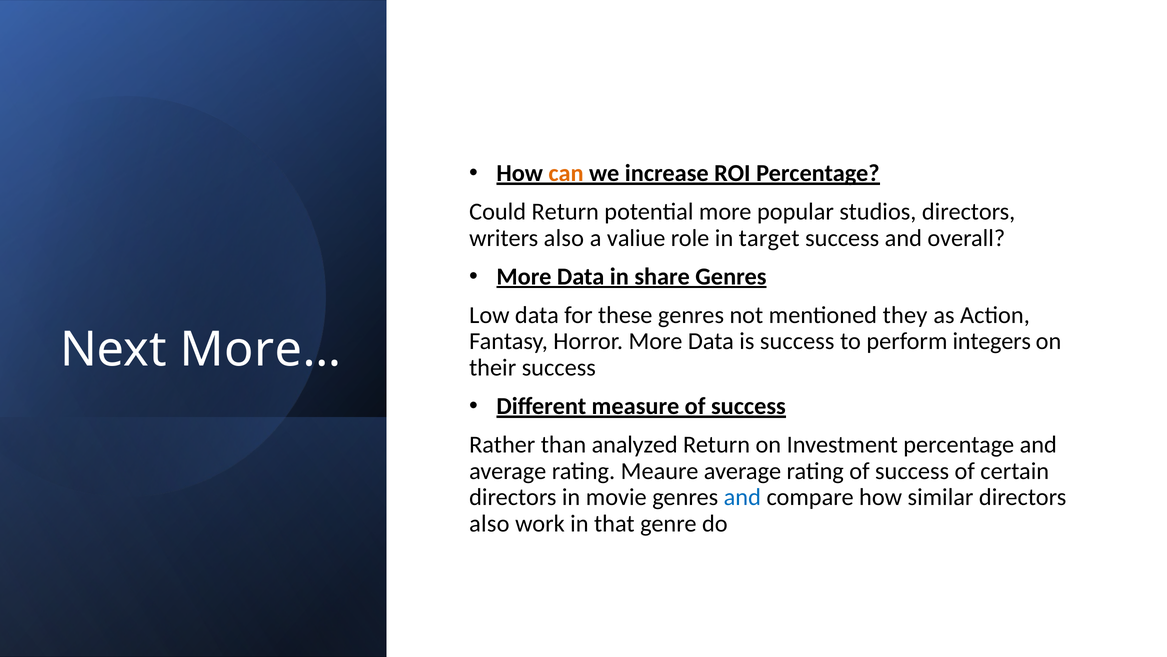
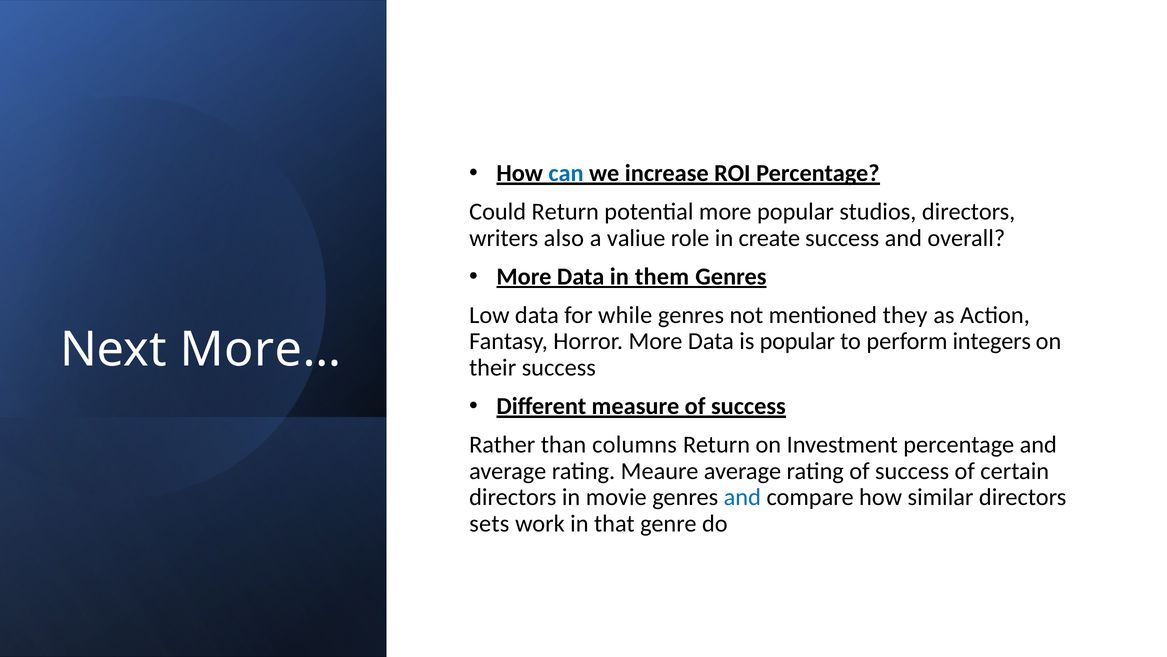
can colour: orange -> blue
target: target -> create
share: share -> them
these: these -> while
is success: success -> popular
analyzed: analyzed -> columns
also at (489, 523): also -> sets
